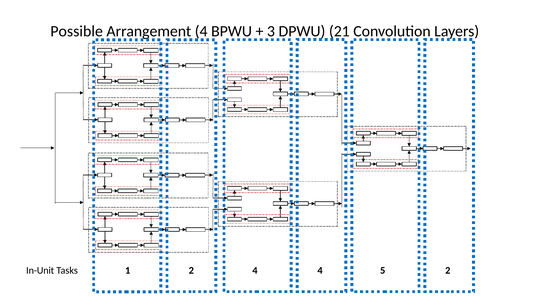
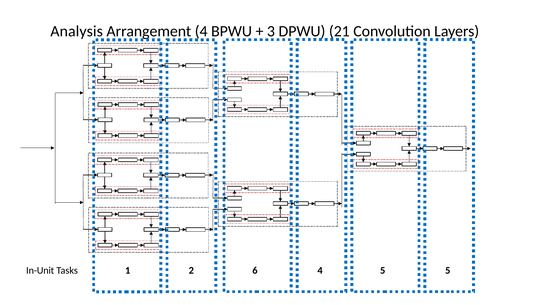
Possible: Possible -> Analysis
2 4: 4 -> 6
5 2: 2 -> 5
